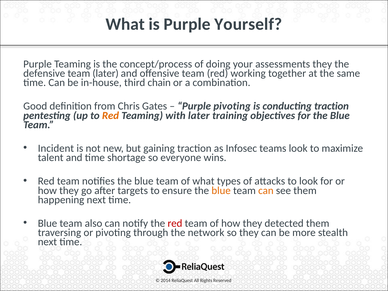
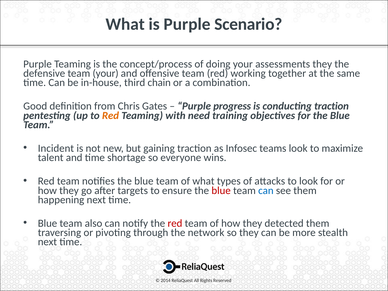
Yourself: Yourself -> Scenario
team later: later -> your
Purple pivoting: pivoting -> progress
with later: later -> need
blue at (221, 190) colour: orange -> red
can at (266, 190) colour: orange -> blue
